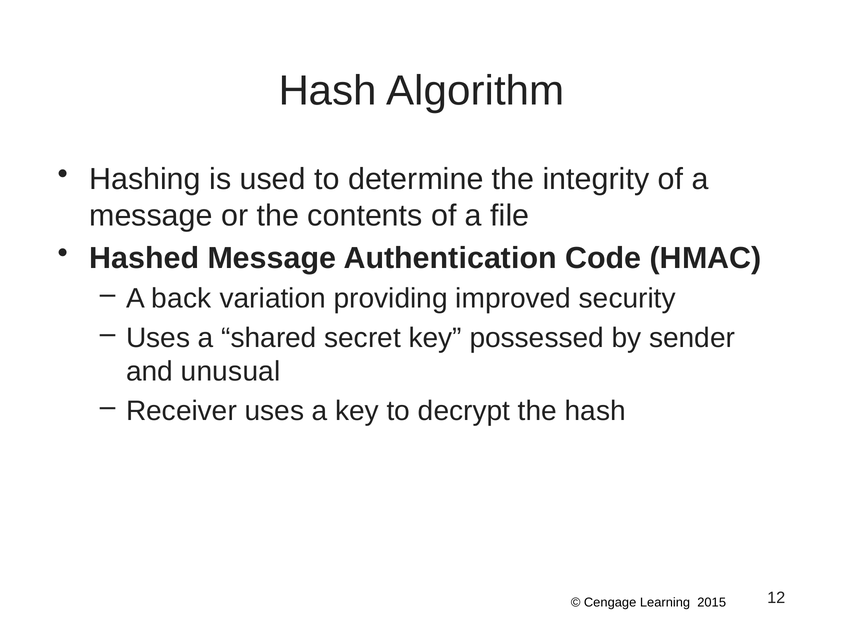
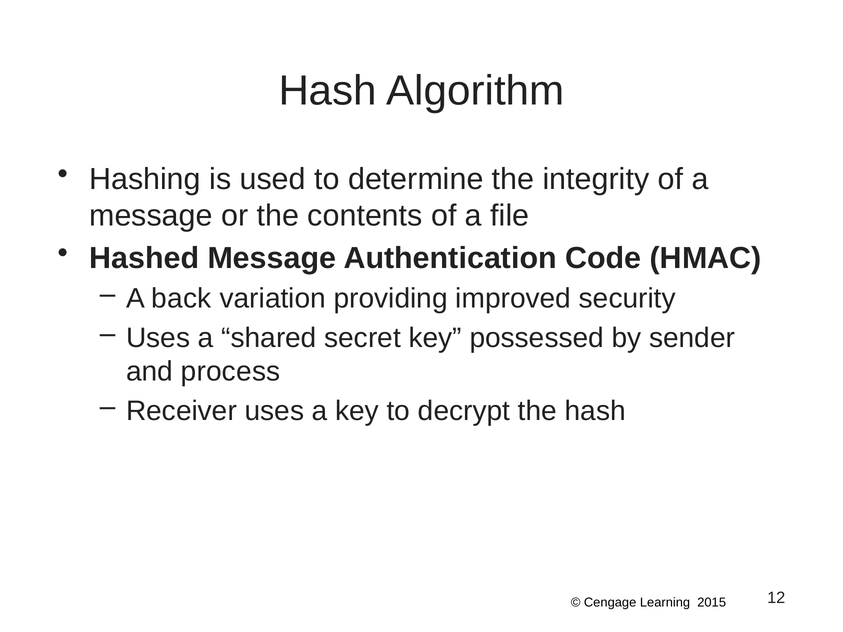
unusual: unusual -> process
